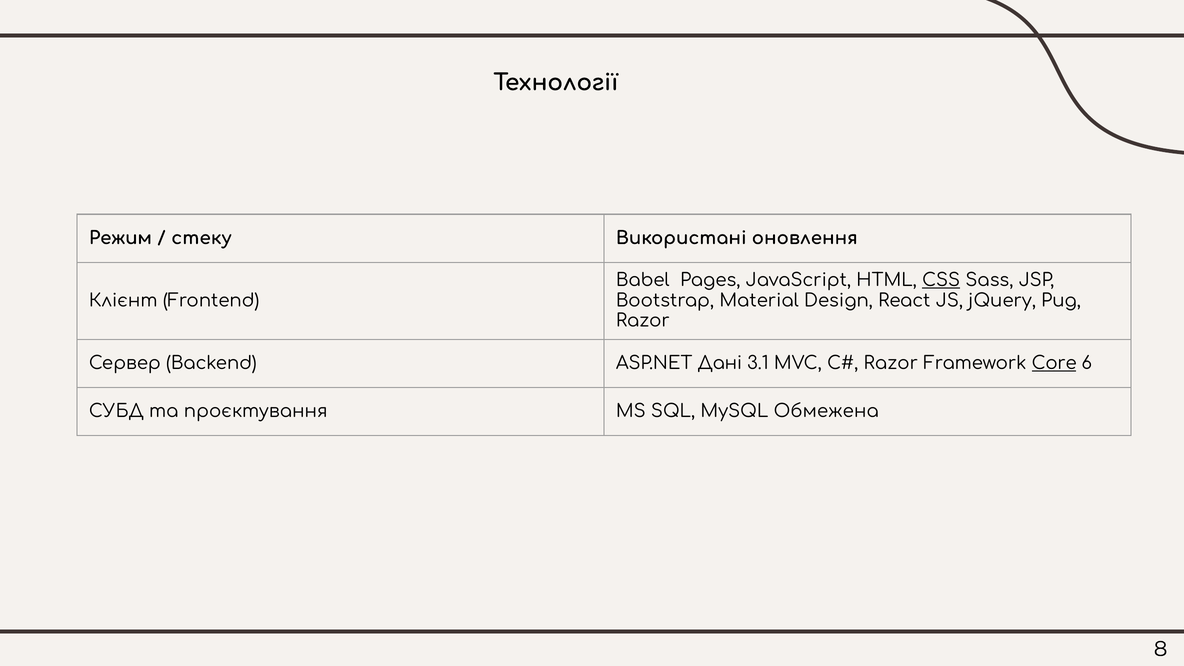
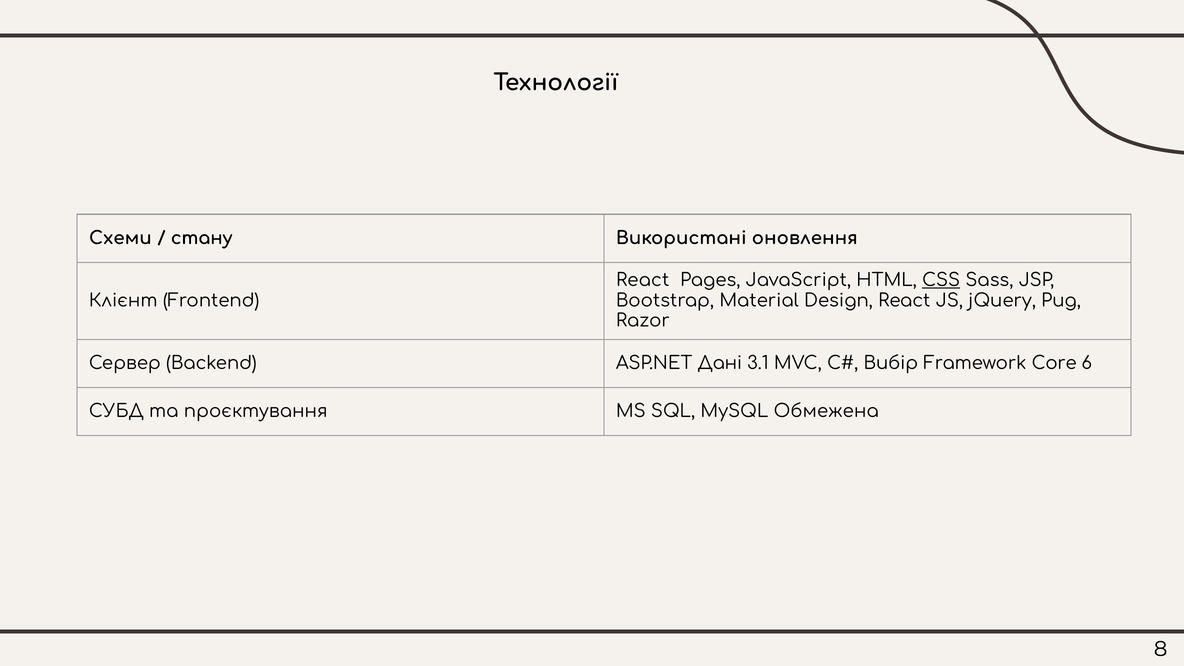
Режим: Режим -> Схеми
стеку: стеку -> стану
Babel at (643, 280): Babel -> React
Razor at (891, 363): Razor -> Вибір
Core underline: present -> none
